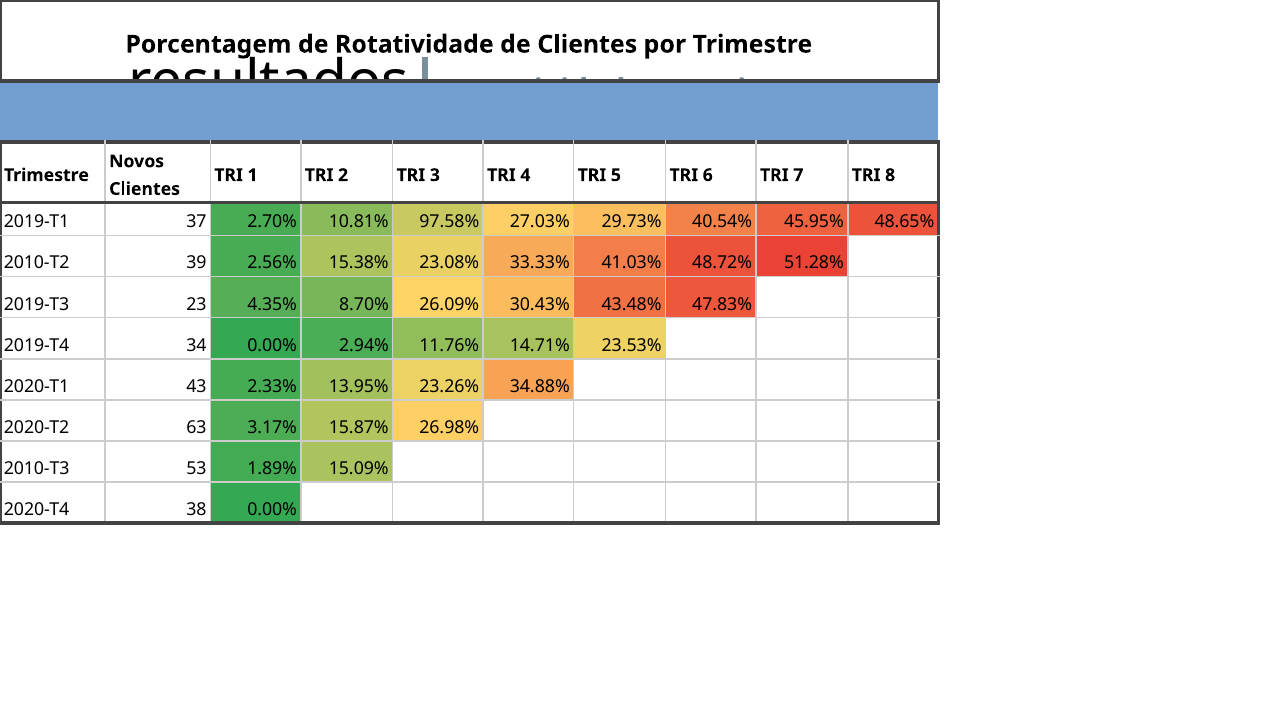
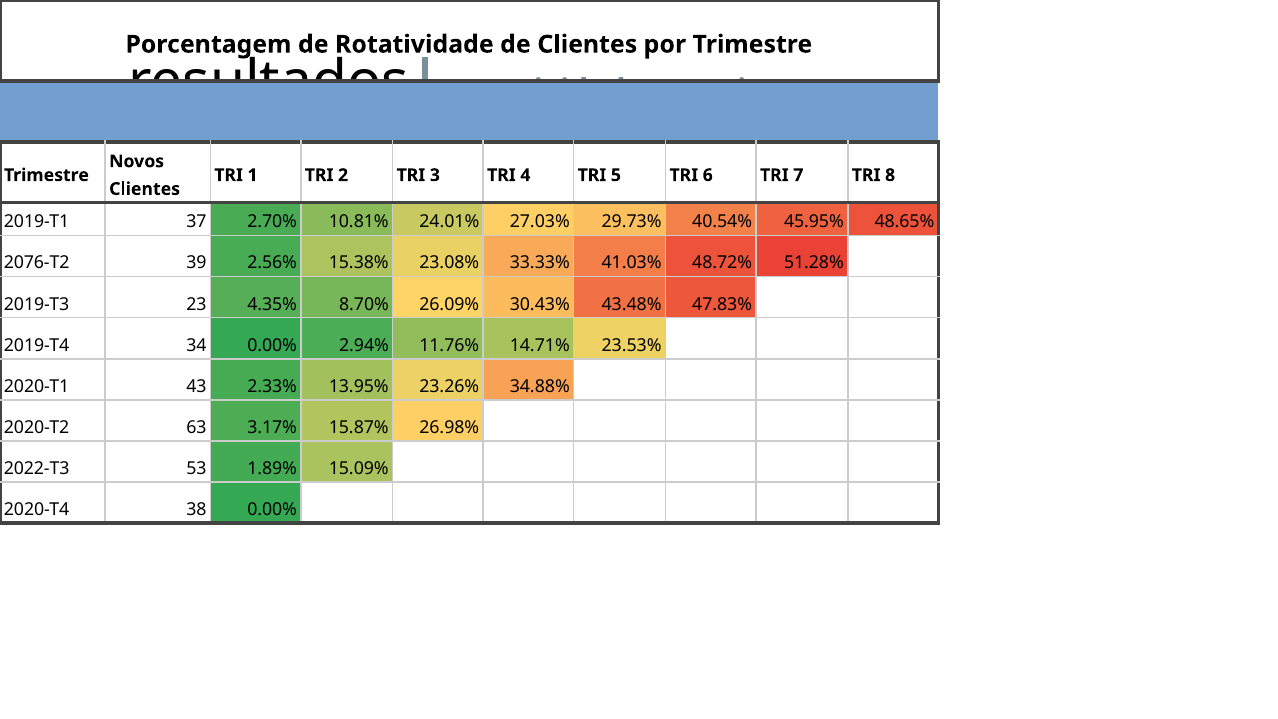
97.58%: 97.58% -> 24.01%
2010-T2: 2010-T2 -> 2076-T2
2010-T3: 2010-T3 -> 2022-T3
